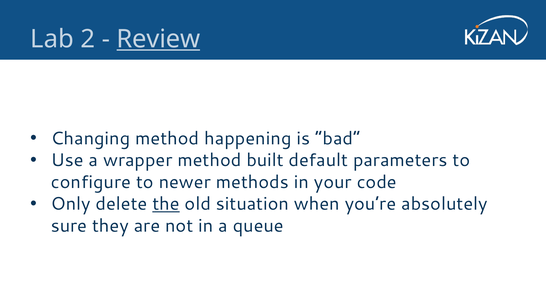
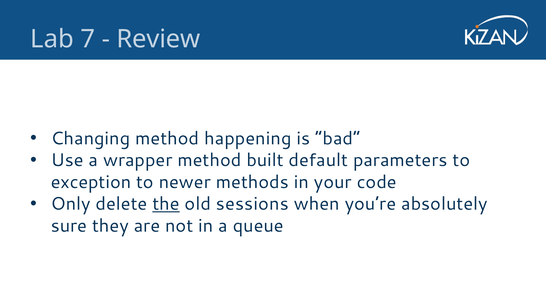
2: 2 -> 7
Review underline: present -> none
configure: configure -> exception
situation: situation -> sessions
